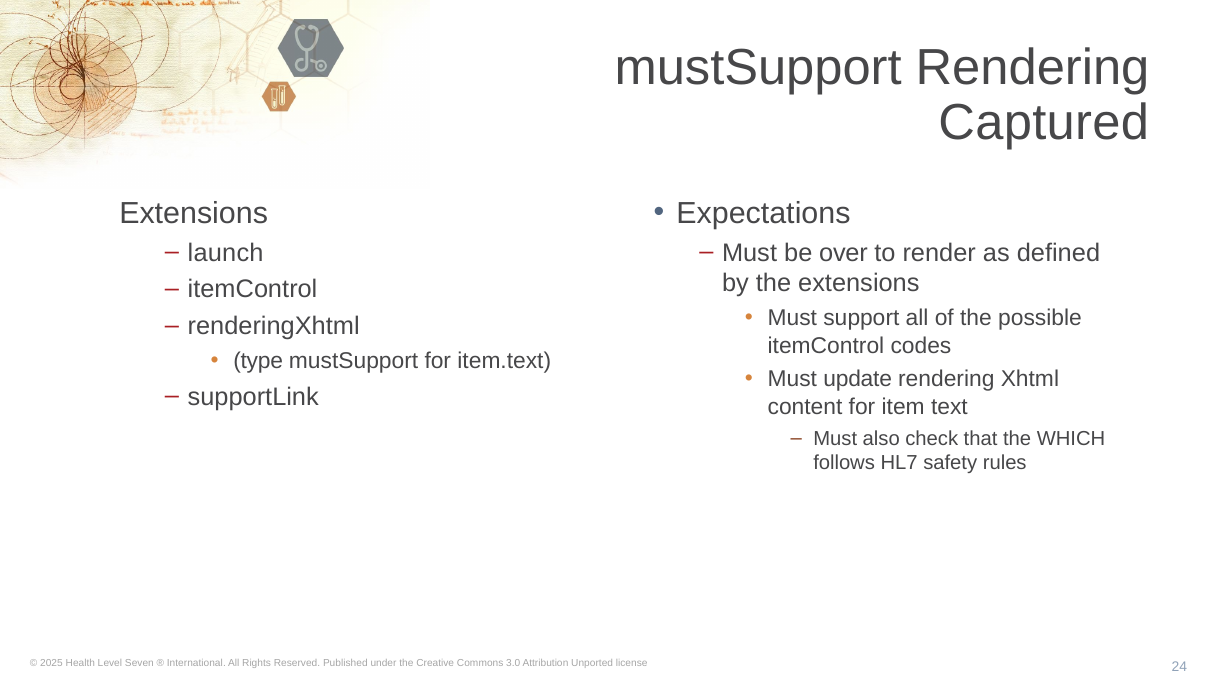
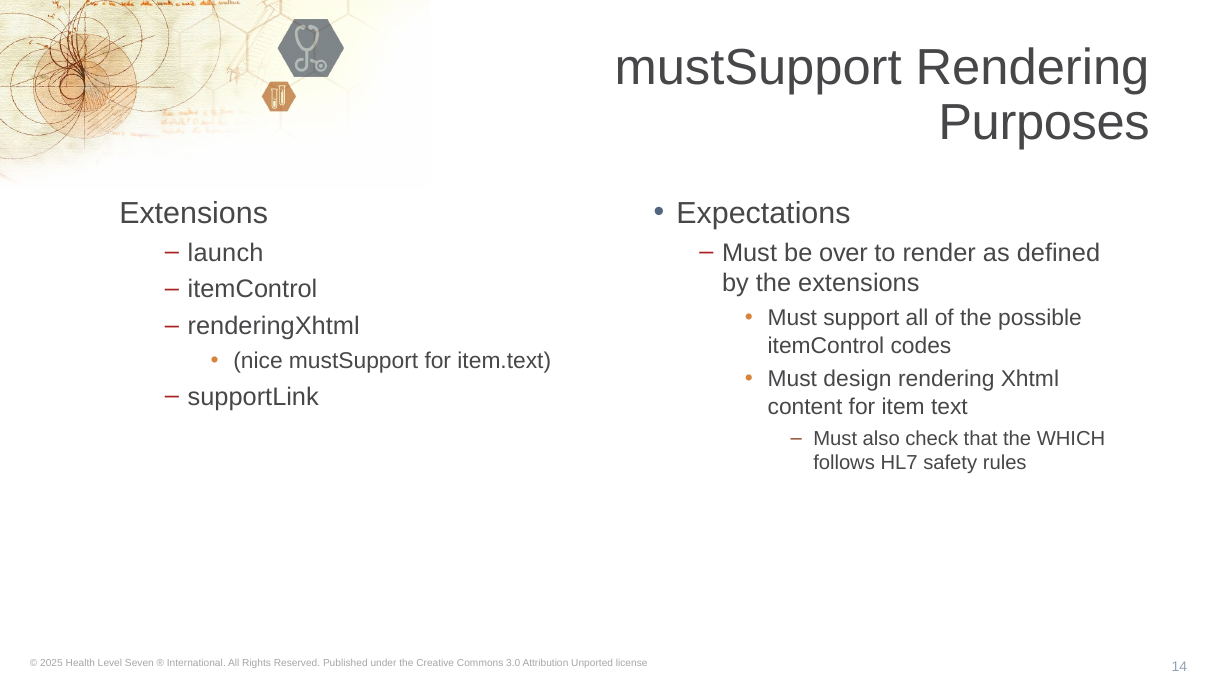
Captured: Captured -> Purposes
type: type -> nice
update: update -> design
24: 24 -> 14
